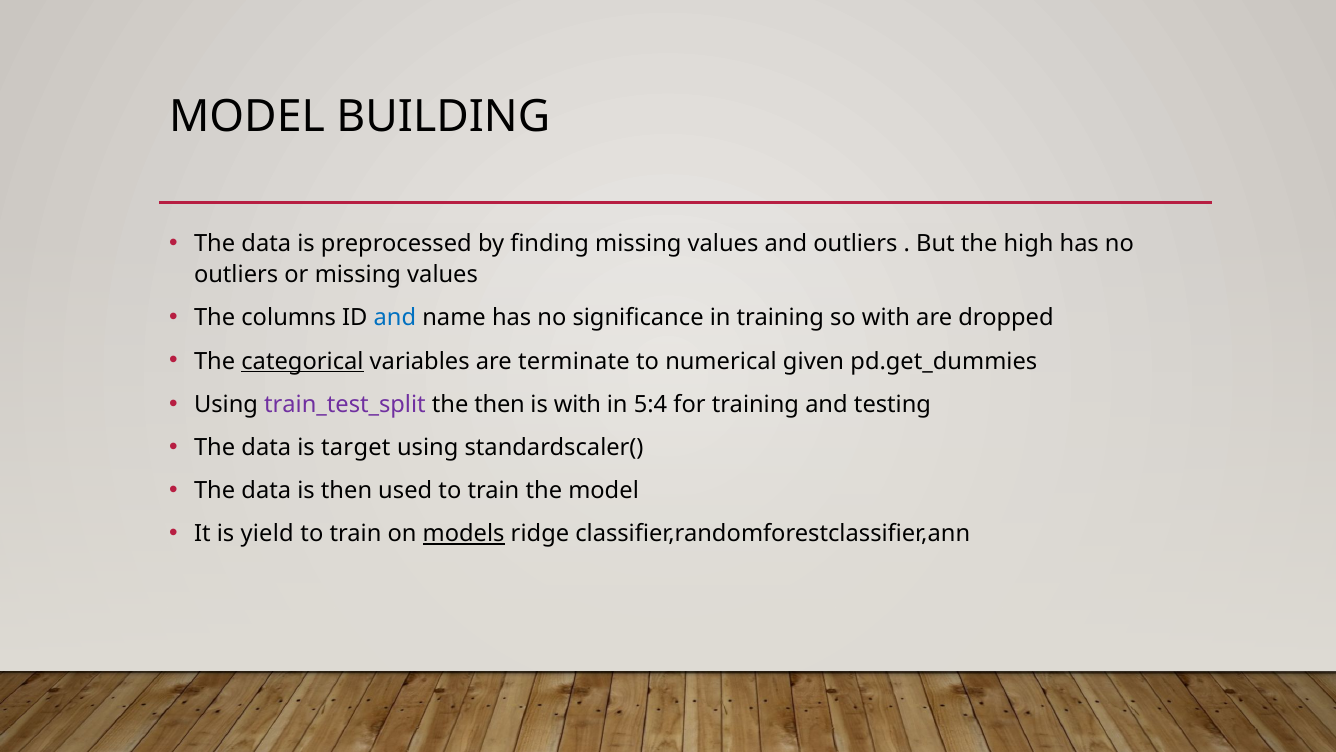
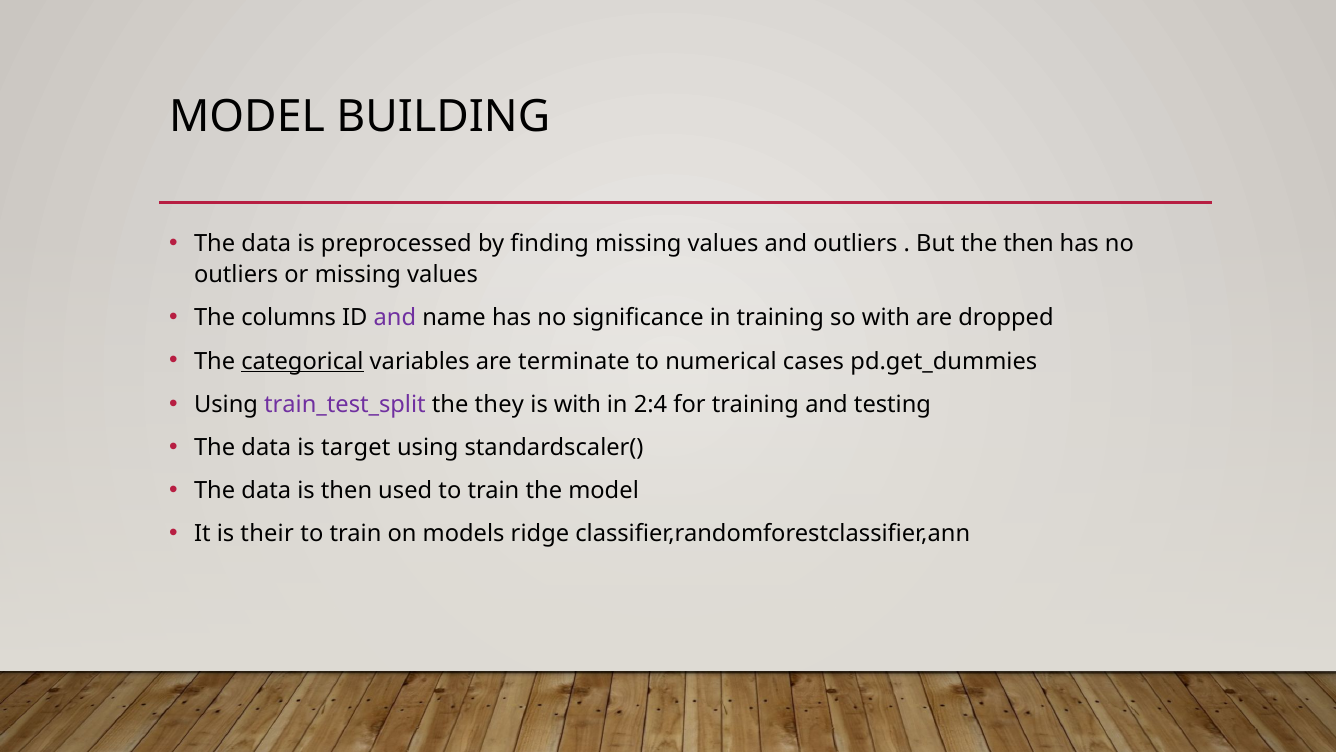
the high: high -> then
and at (395, 318) colour: blue -> purple
given: given -> cases
the then: then -> they
5:4: 5:4 -> 2:4
yield: yield -> their
models underline: present -> none
